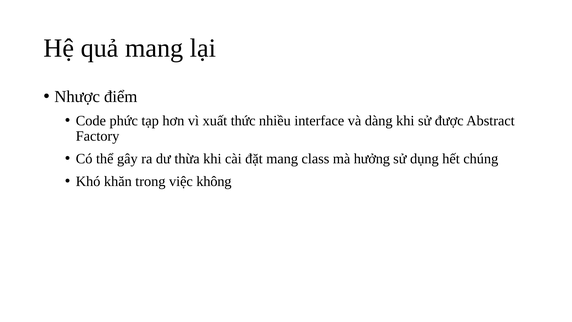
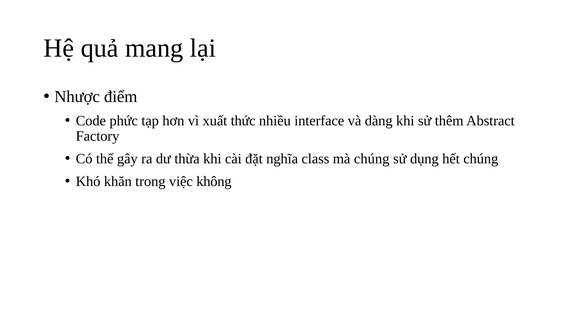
được: được -> thêm
đặt mang: mang -> nghĩa
mà hưởng: hưởng -> chúng
